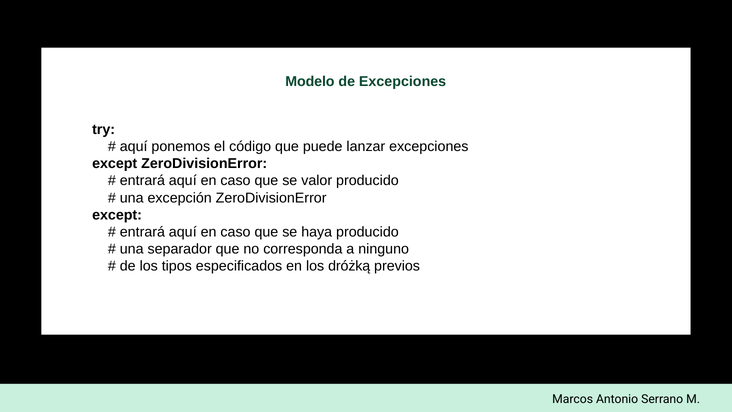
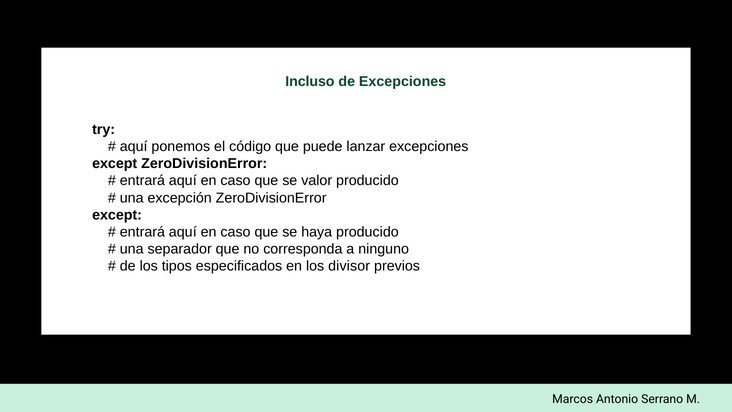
Modelo: Modelo -> Incluso
dróżką: dróżką -> divisor
